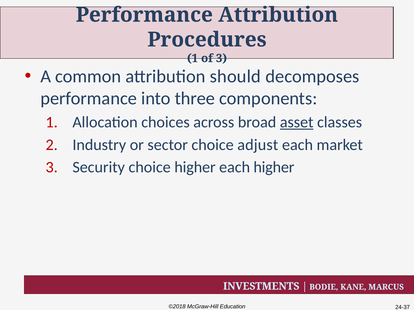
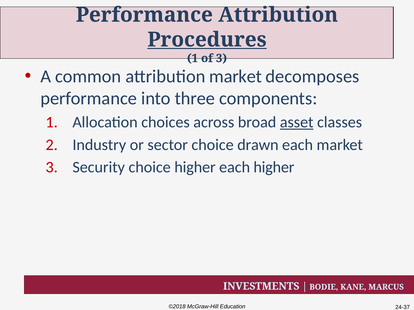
Procedures underline: none -> present
attribution should: should -> market
adjust: adjust -> drawn
